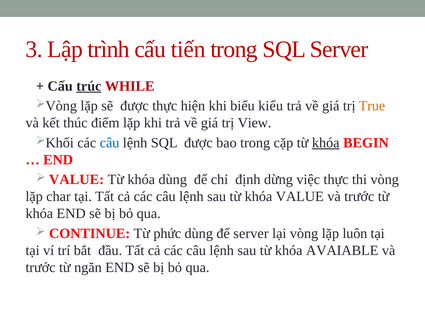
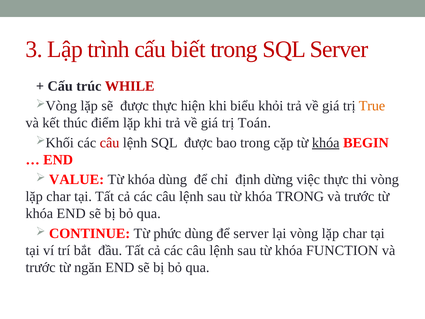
tiến: tiến -> biết
trúc underline: present -> none
kiểu: kiểu -> khỏi
View: View -> Toán
câu at (110, 143) colour: blue -> red
khóa VALUE: VALUE -> TRONG
lại vòng lặp luôn: luôn -> char
AVAIABLE: AVAIABLE -> FUNCTION
